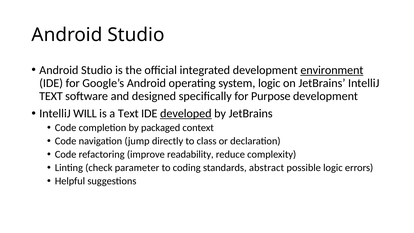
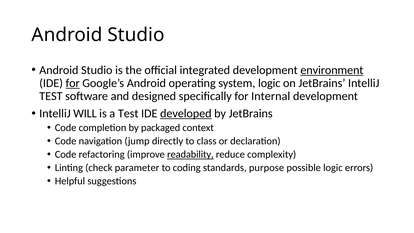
for at (73, 83) underline: none -> present
TEXT at (51, 96): TEXT -> TEST
Purpose: Purpose -> Internal
a Text: Text -> Test
readability underline: none -> present
abstract: abstract -> purpose
